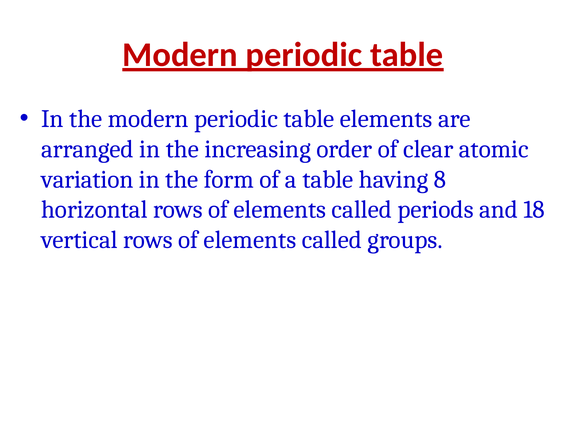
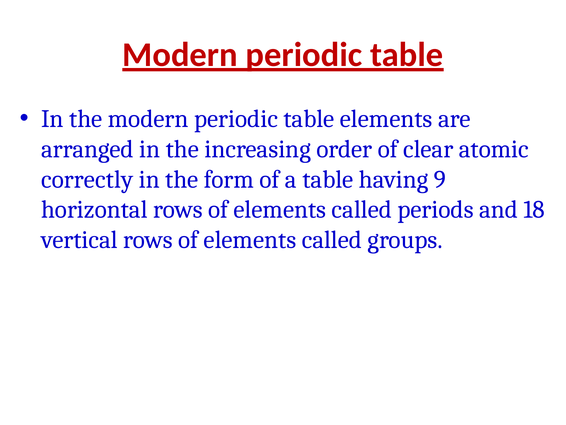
variation: variation -> correctly
8: 8 -> 9
